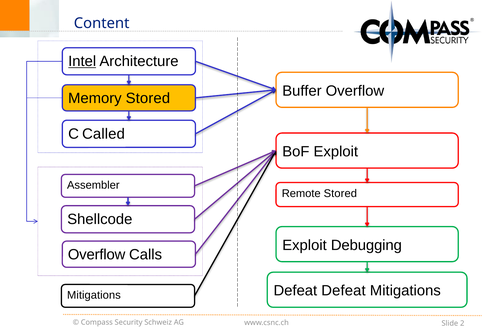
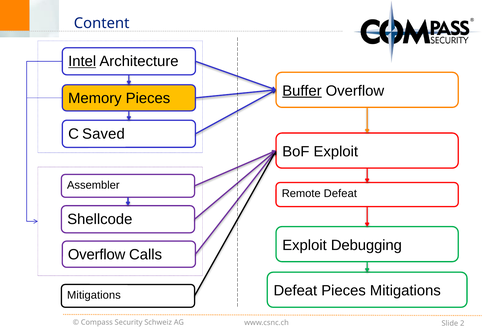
Buffer underline: none -> present
Memory Stored: Stored -> Pieces
Called: Called -> Saved
Remote Stored: Stored -> Defeat
Defeat at (343, 290): Defeat -> Pieces
